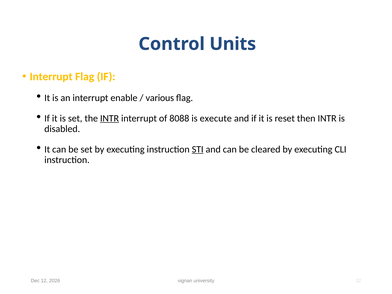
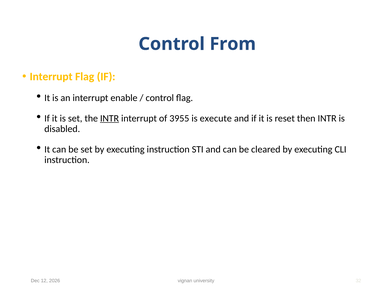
Units: Units -> From
various at (160, 98): various -> control
8088: 8088 -> 3955
STI underline: present -> none
